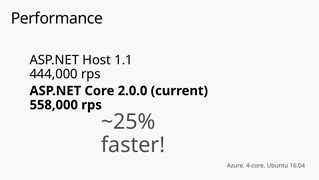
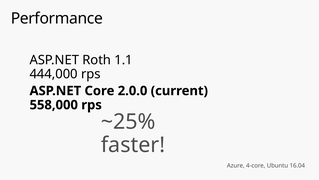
Host: Host -> Roth
